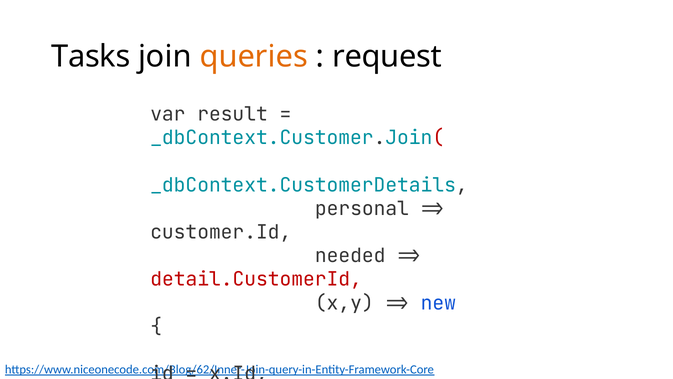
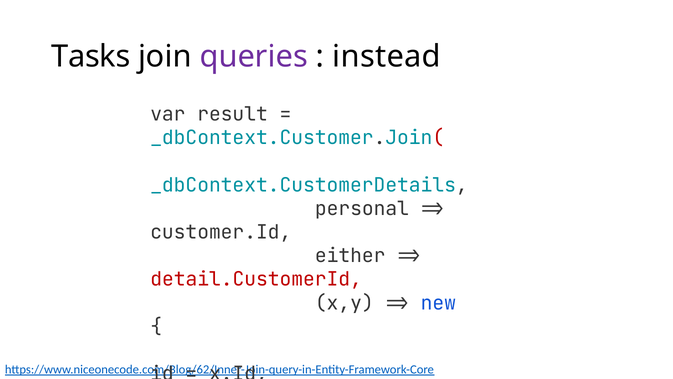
queries colour: orange -> purple
request: request -> instead
needed: needed -> either
